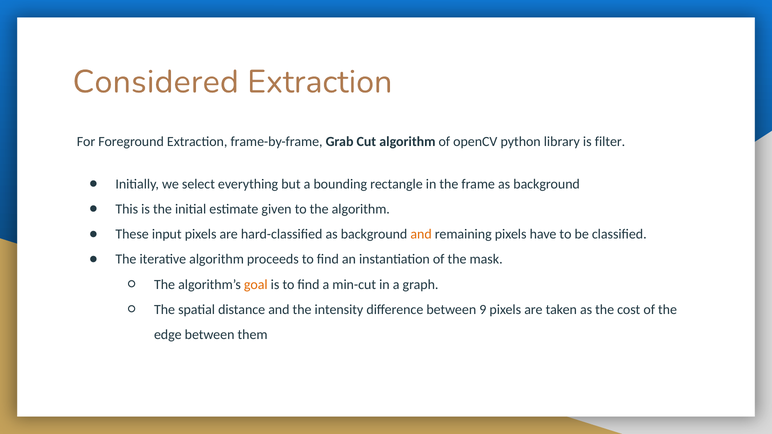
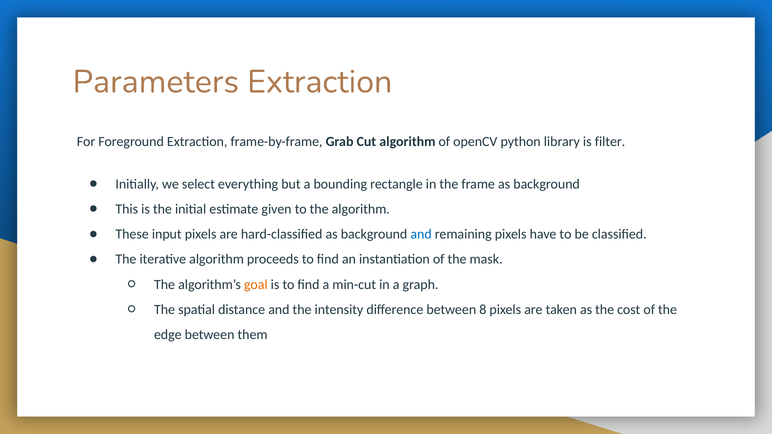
Considered: Considered -> Parameters
and at (421, 234) colour: orange -> blue
9: 9 -> 8
